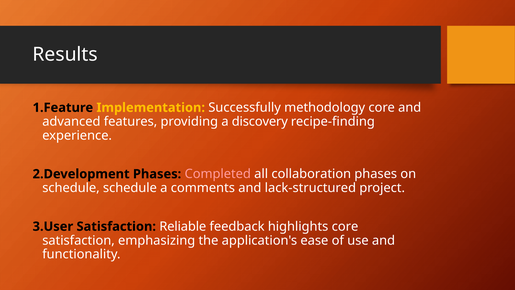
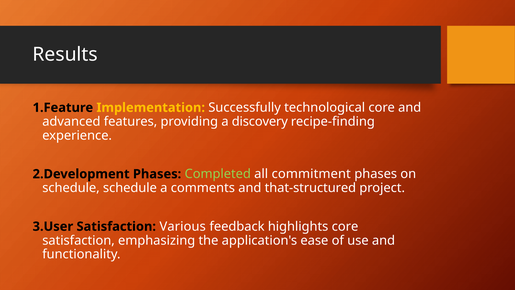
methodology: methodology -> technological
Completed colour: pink -> light green
collaboration: collaboration -> commitment
lack-structured: lack-structured -> that-structured
Reliable: Reliable -> Various
